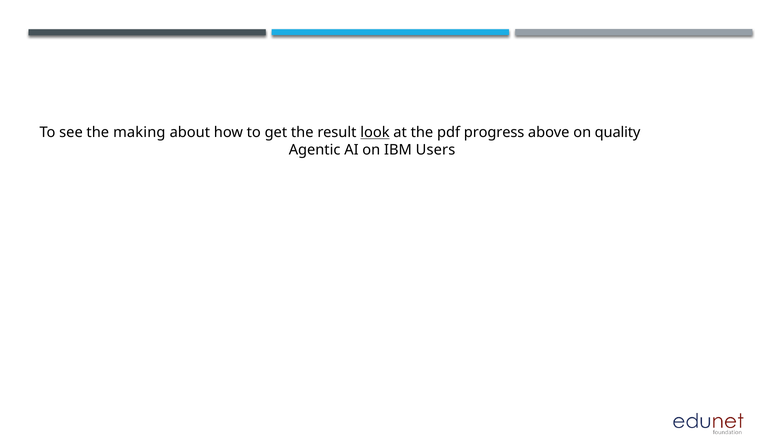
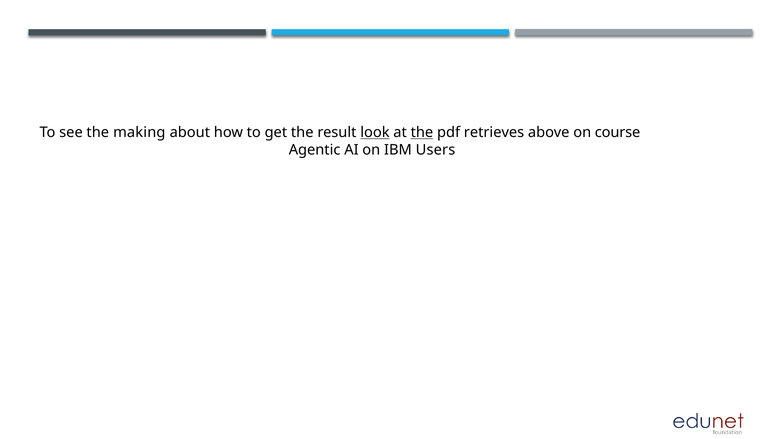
the at (422, 133) underline: none -> present
progress: progress -> retrieves
quality: quality -> course
